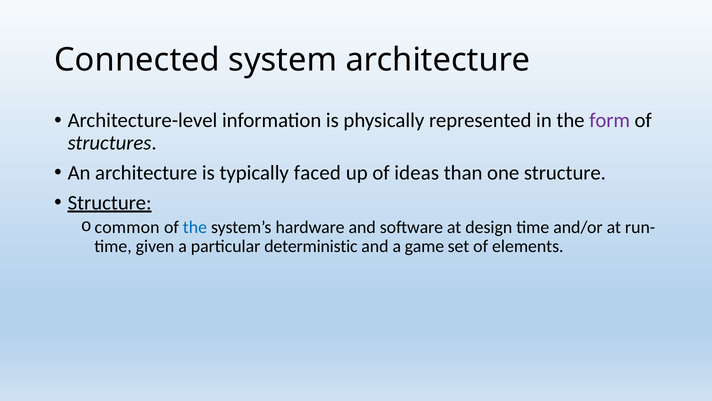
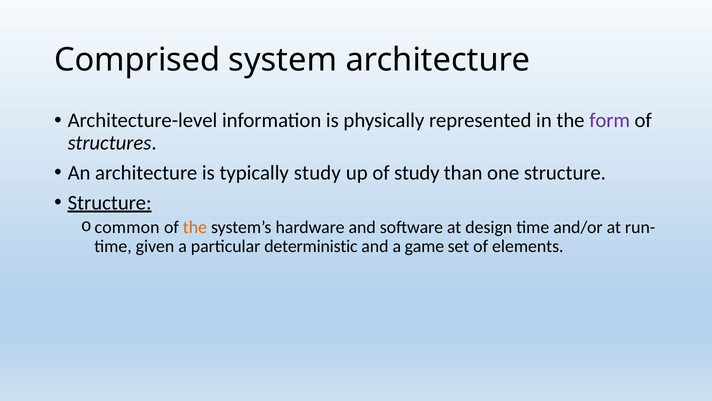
Connected: Connected -> Comprised
typically faced: faced -> study
of ideas: ideas -> study
the at (195, 227) colour: blue -> orange
